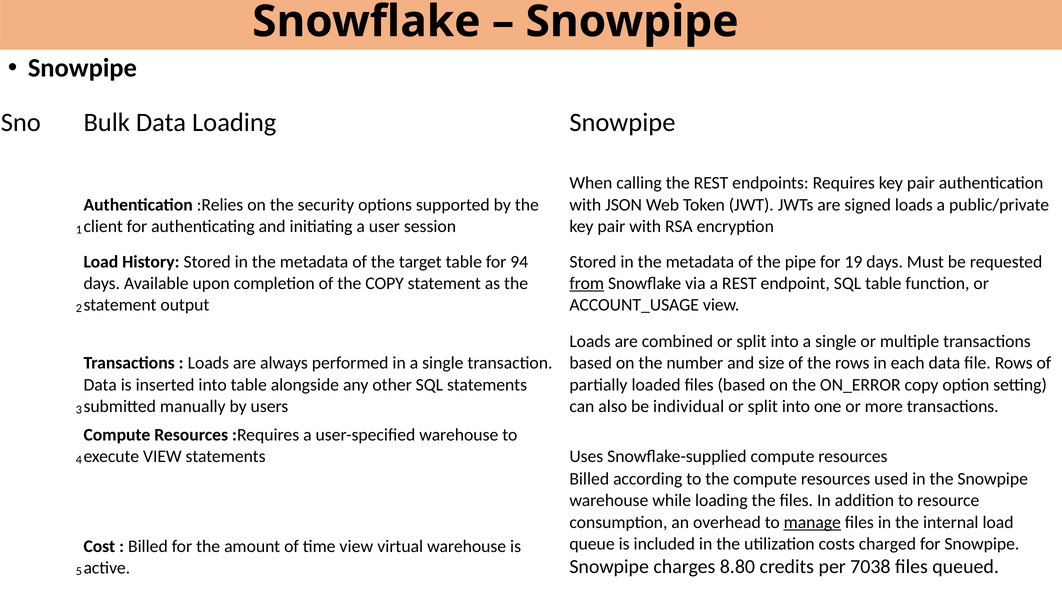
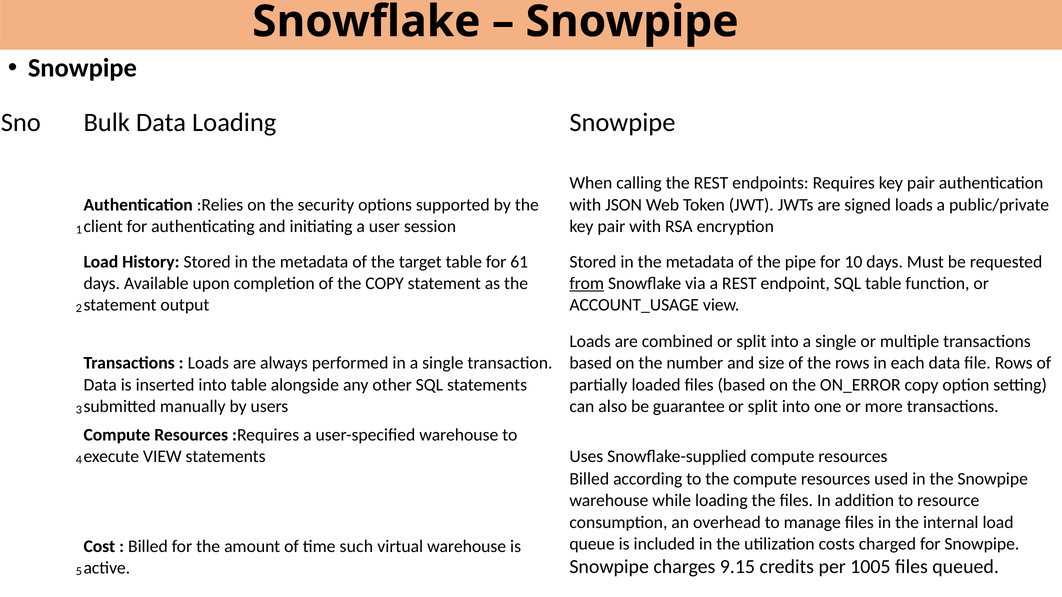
94: 94 -> 61
19: 19 -> 10
individual: individual -> guarantee
manage underline: present -> none
time view: view -> such
8.80: 8.80 -> 9.15
7038: 7038 -> 1005
